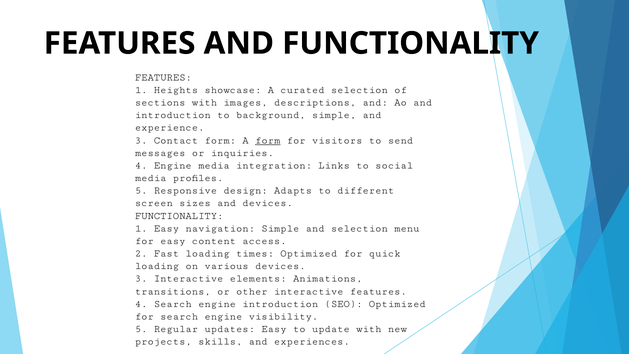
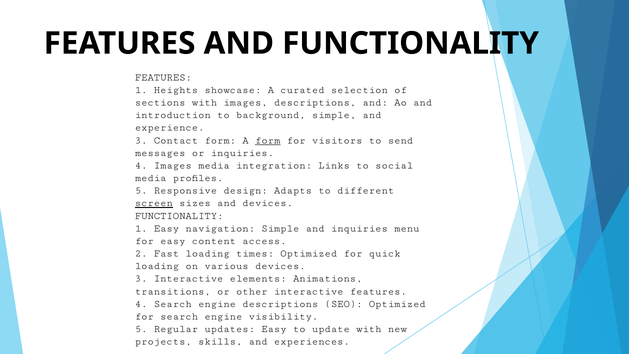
4 Engine: Engine -> Images
screen underline: none -> present
and selection: selection -> inquiries
engine introduction: introduction -> descriptions
